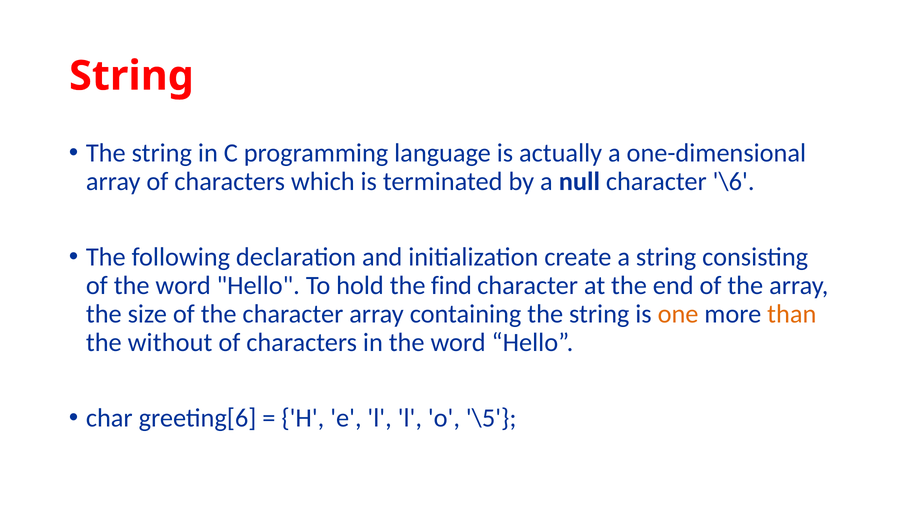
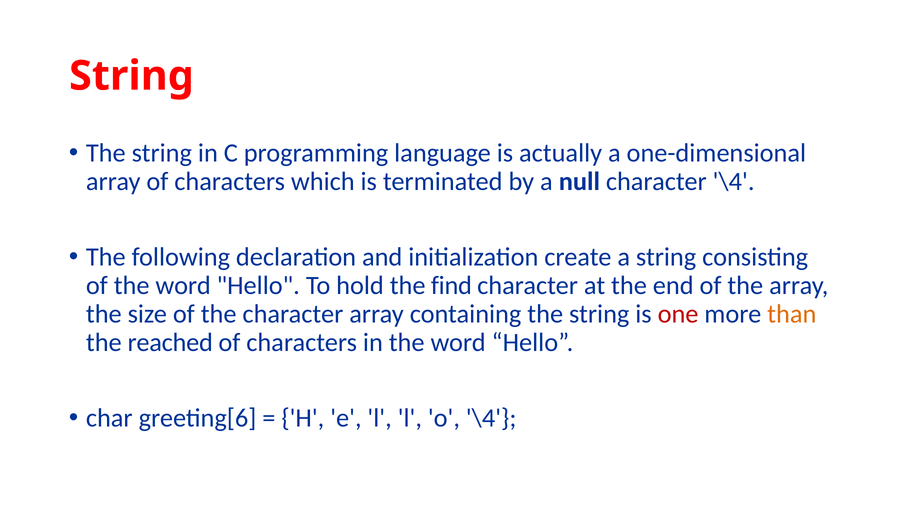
character \6: \6 -> \4
one colour: orange -> red
without: without -> reached
o \5: \5 -> \4
